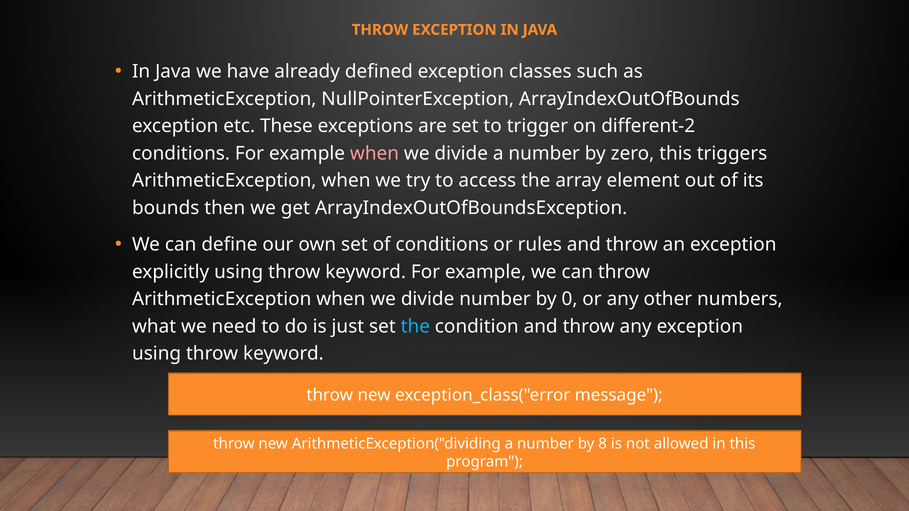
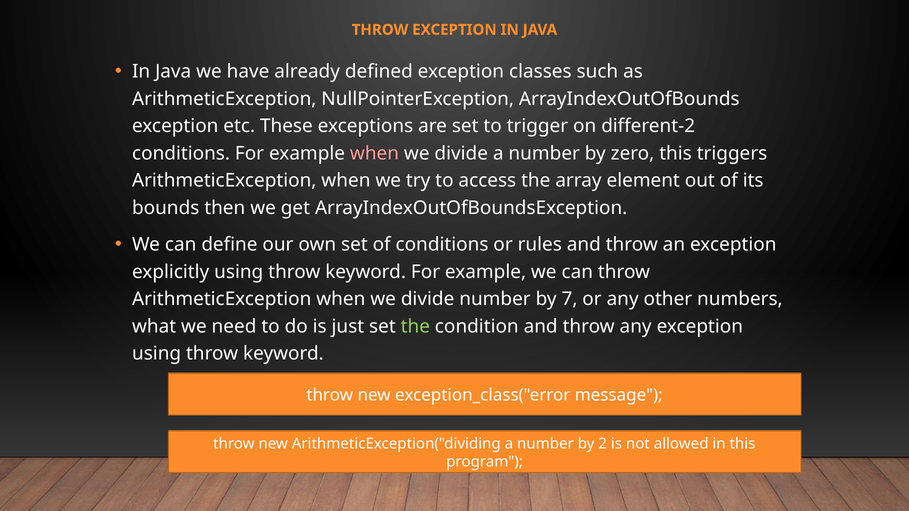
0: 0 -> 7
the at (415, 326) colour: light blue -> light green
8: 8 -> 2
